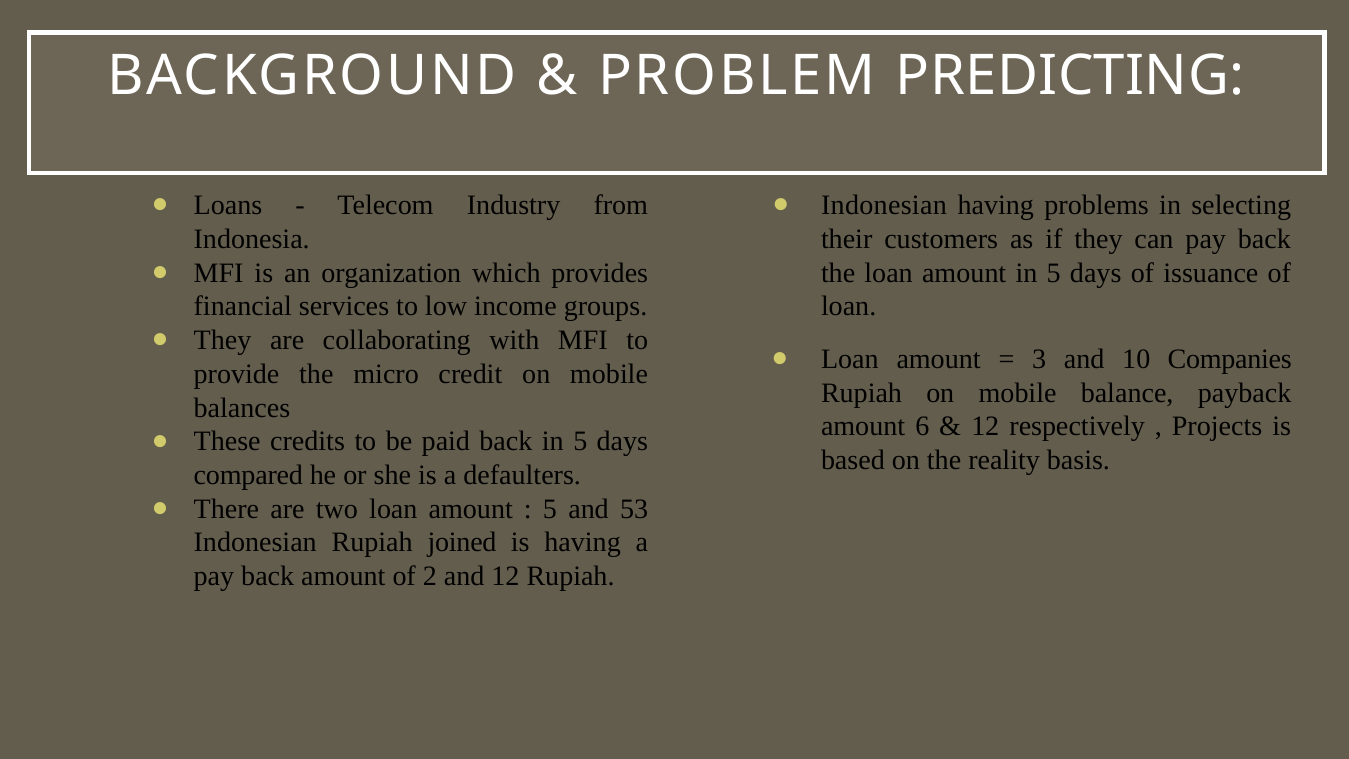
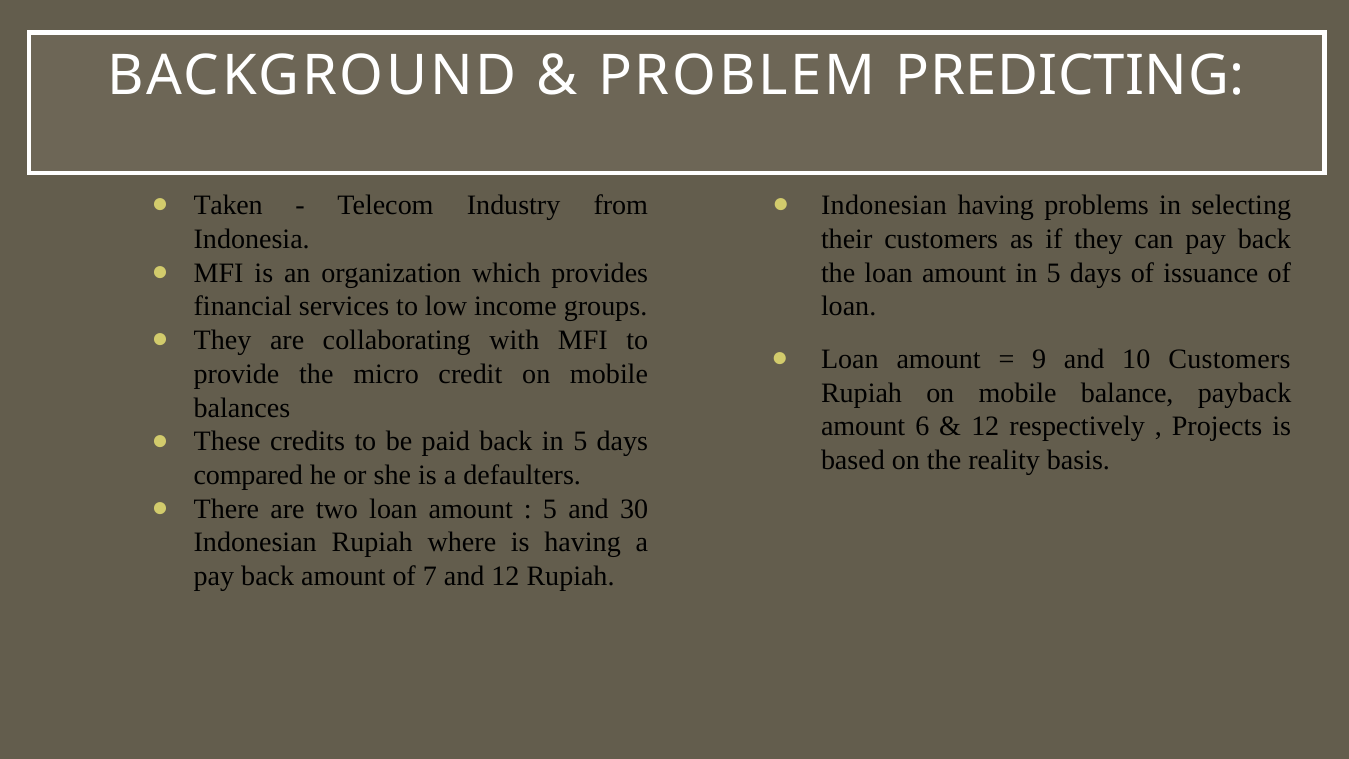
Loans: Loans -> Taken
3: 3 -> 9
10 Companies: Companies -> Customers
53: 53 -> 30
joined: joined -> where
2: 2 -> 7
